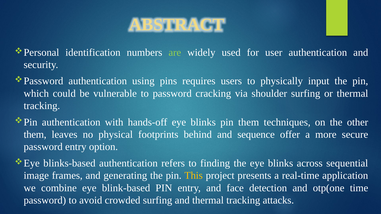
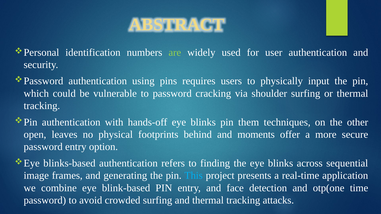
them at (35, 135): them -> open
sequence: sequence -> moments
This colour: yellow -> light blue
